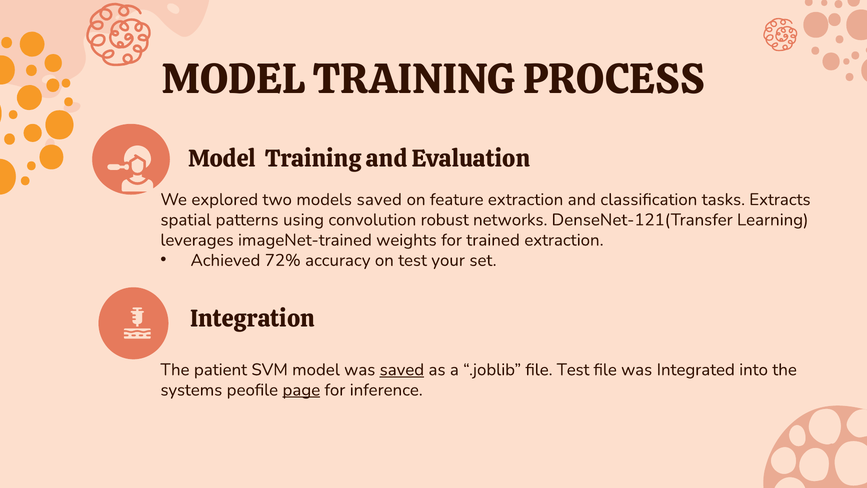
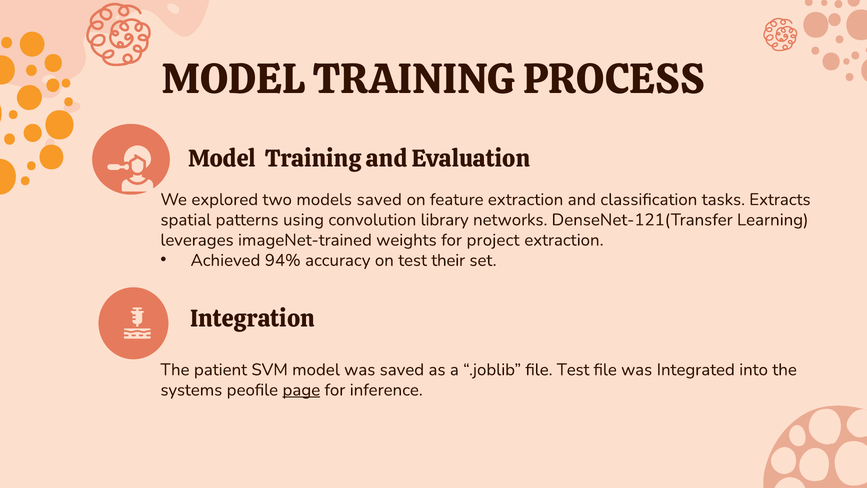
robust: robust -> library
trained: trained -> project
72%: 72% -> 94%
your: your -> their
saved at (402, 369) underline: present -> none
